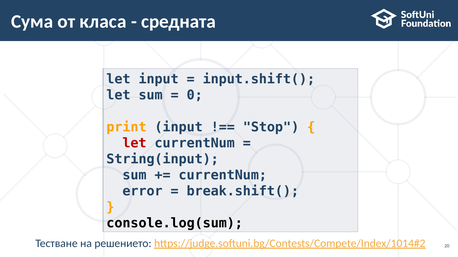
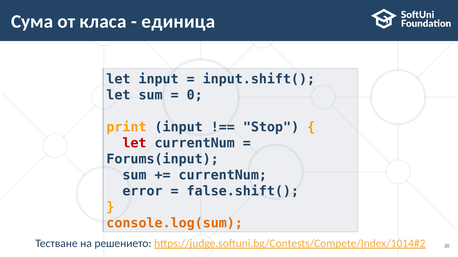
средната: средната -> единица
String(input: String(input -> Forums(input
break.shift(: break.shift( -> false.shift(
console.log(sum colour: black -> orange
